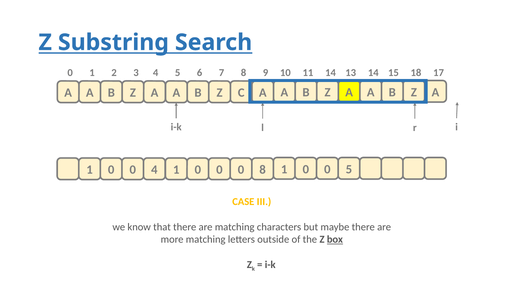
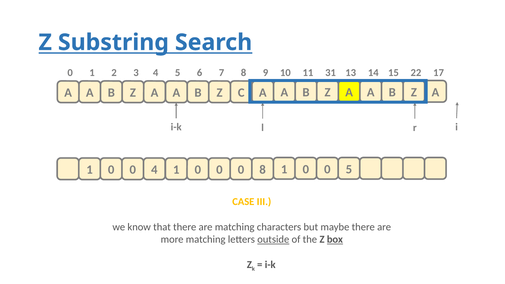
11 14: 14 -> 31
18: 18 -> 22
outside underline: none -> present
